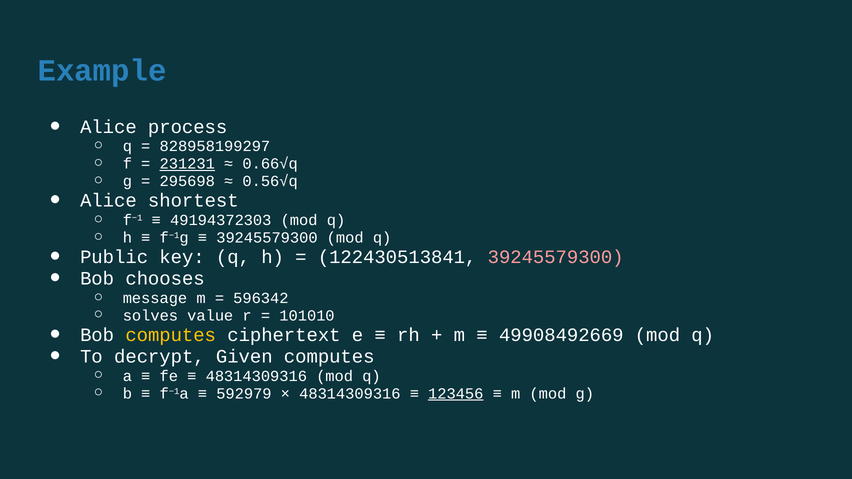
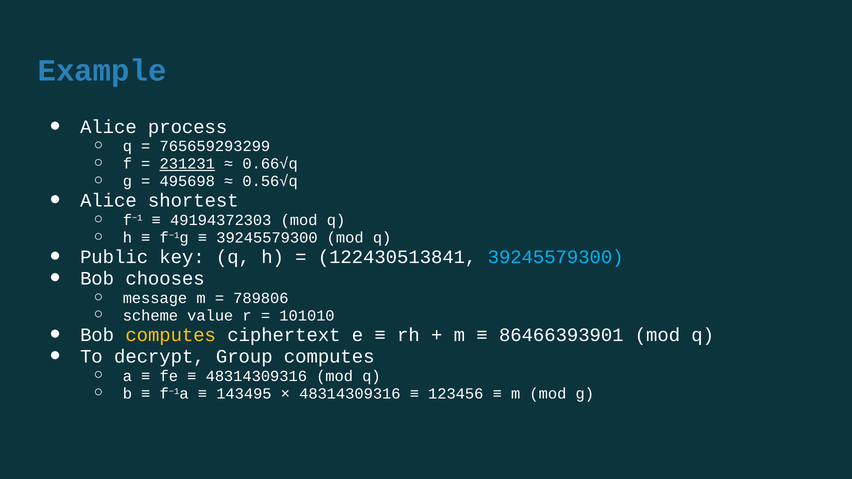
828958199297: 828958199297 -> 765659293299
295698: 295698 -> 495698
39245579300 at (556, 257) colour: pink -> light blue
596342: 596342 -> 789806
solves: solves -> scheme
49908492669: 49908492669 -> 86466393901
Given: Given -> Group
592979: 592979 -> 143495
123456 underline: present -> none
